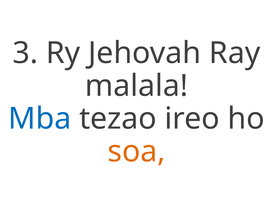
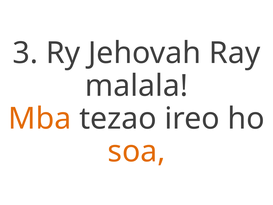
Mba colour: blue -> orange
